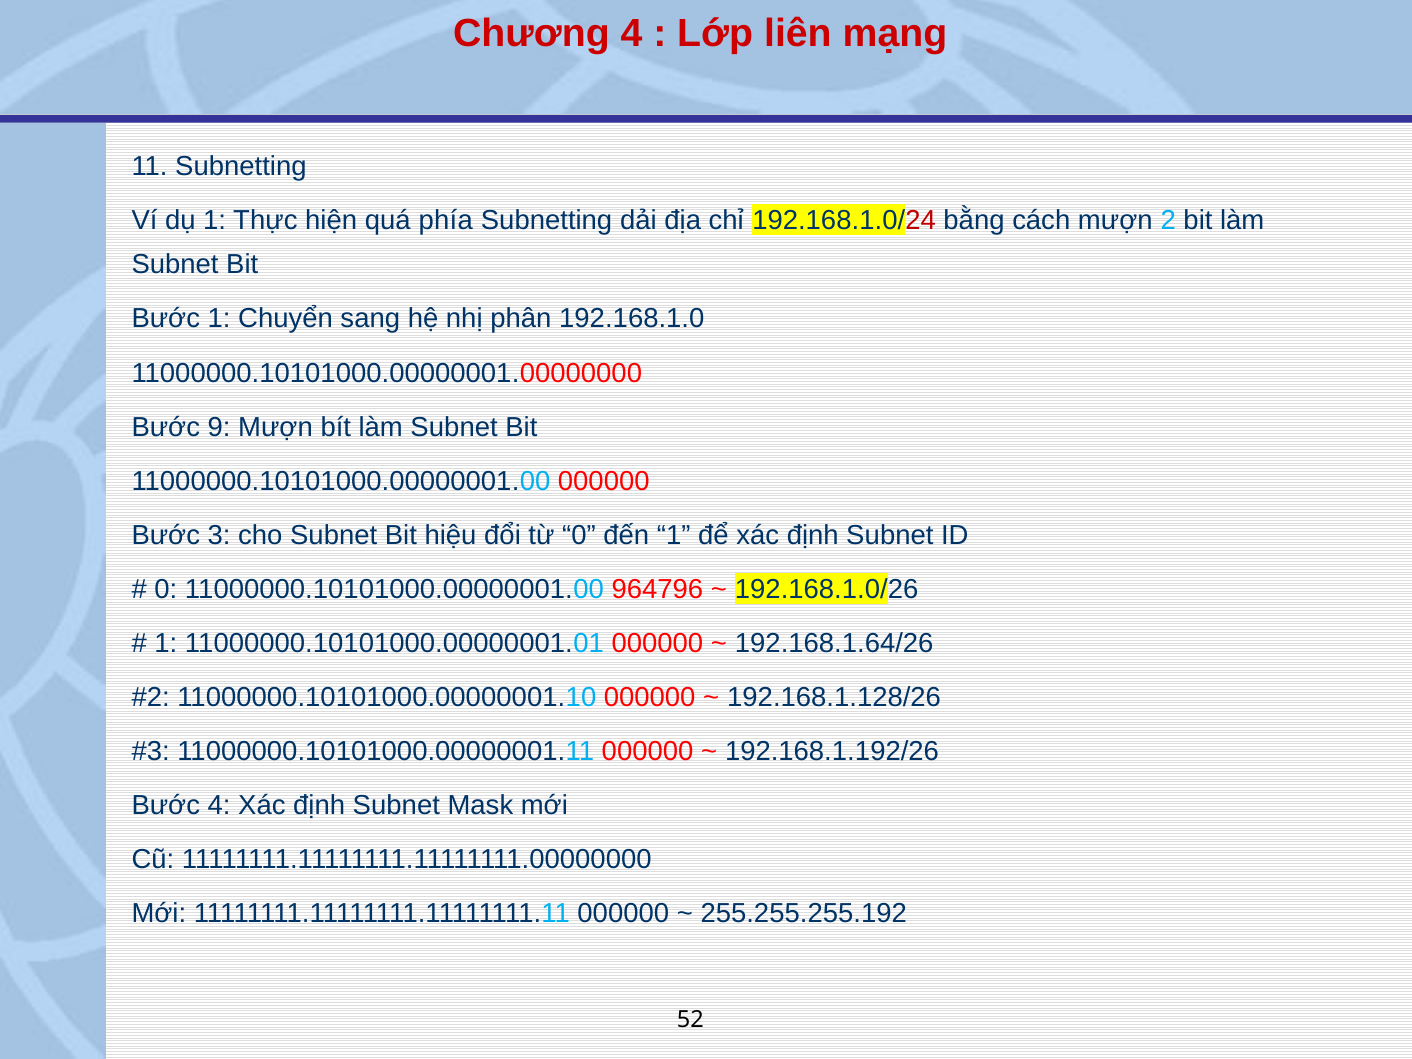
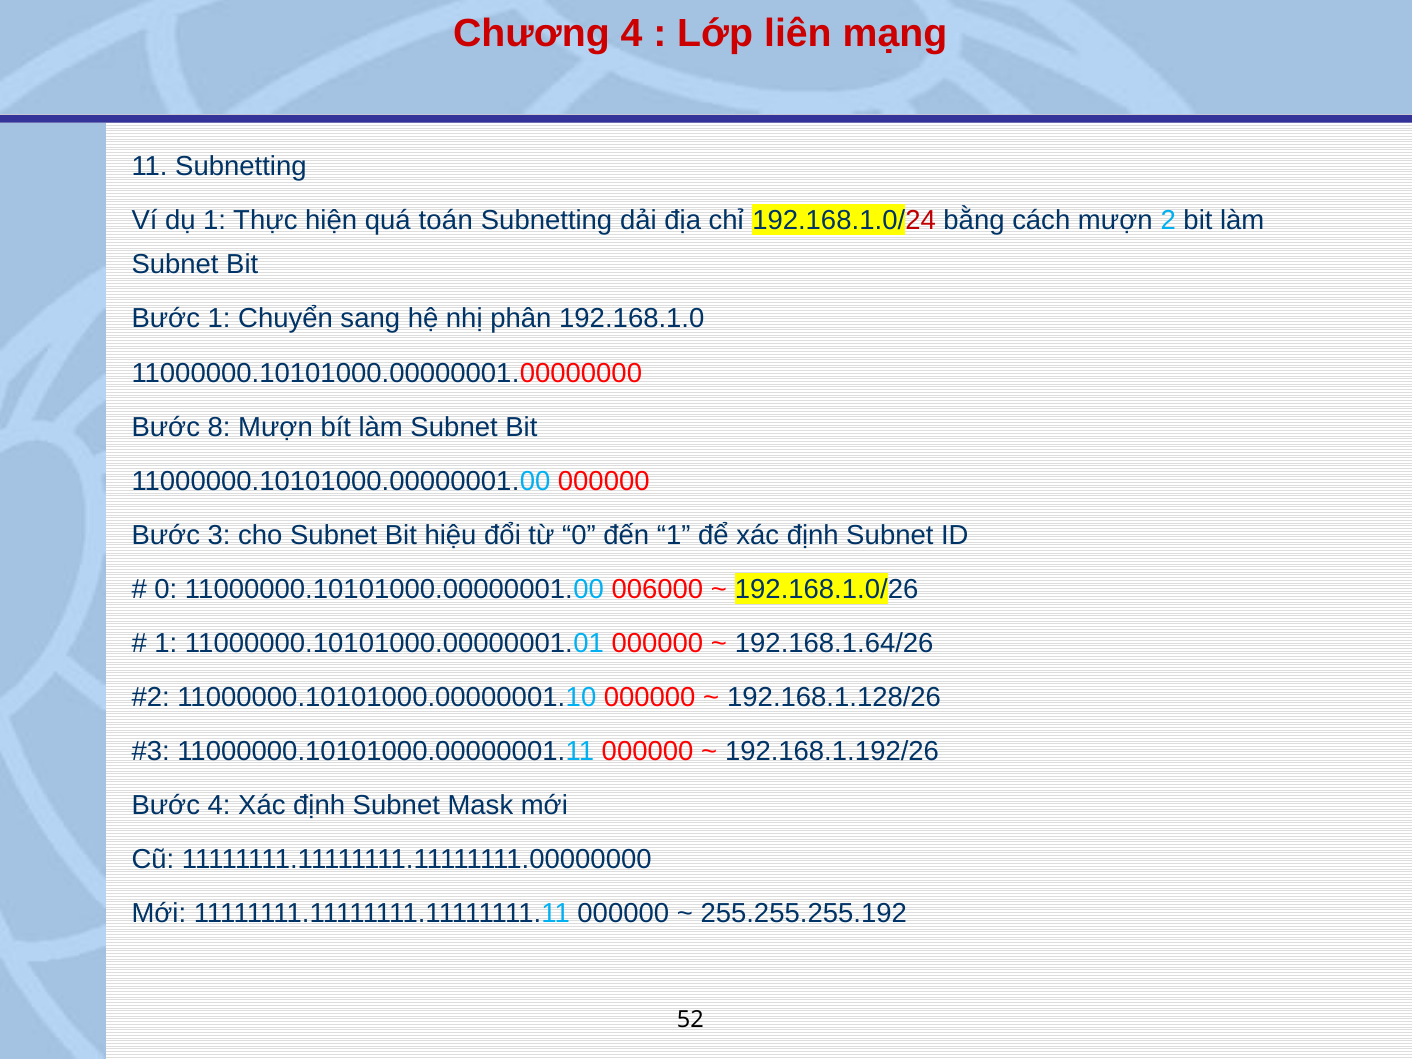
phía: phía -> toán
9: 9 -> 8
964796: 964796 -> 006000
